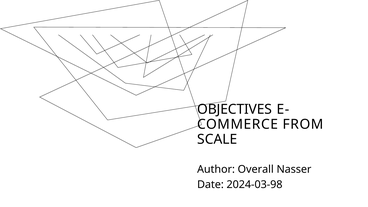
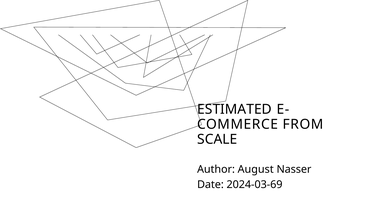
OBJECTIVES: OBJECTIVES -> ESTIMATED
Overall: Overall -> August
2024-03-98: 2024-03-98 -> 2024-03-69
